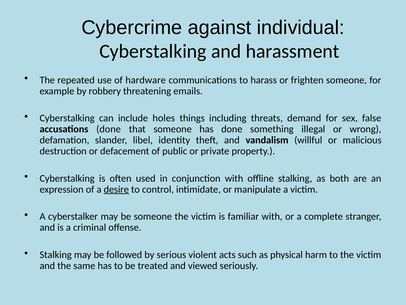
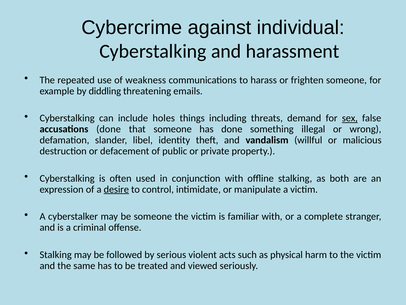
hardware: hardware -> weakness
robbery: robbery -> diddling
sex underline: none -> present
